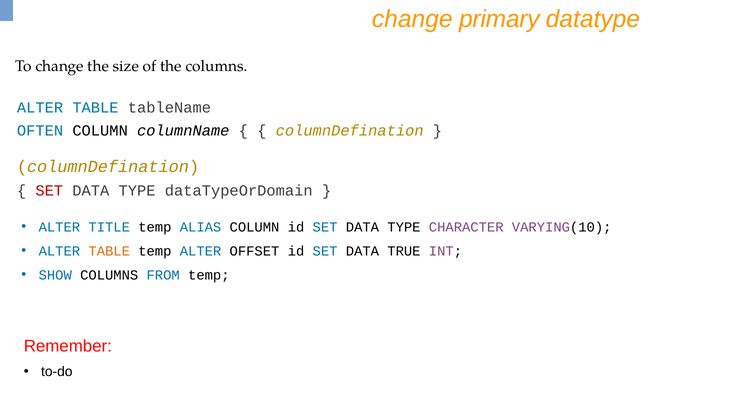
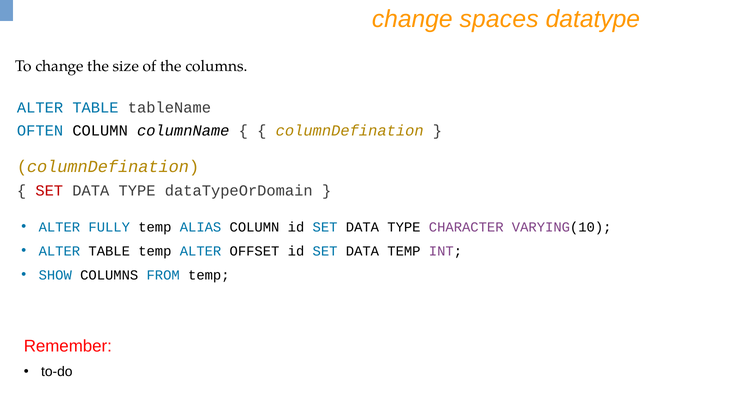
primary: primary -> spaces
TITLE: TITLE -> FULLY
TABLE at (109, 251) colour: orange -> black
DATA TRUE: TRUE -> TEMP
